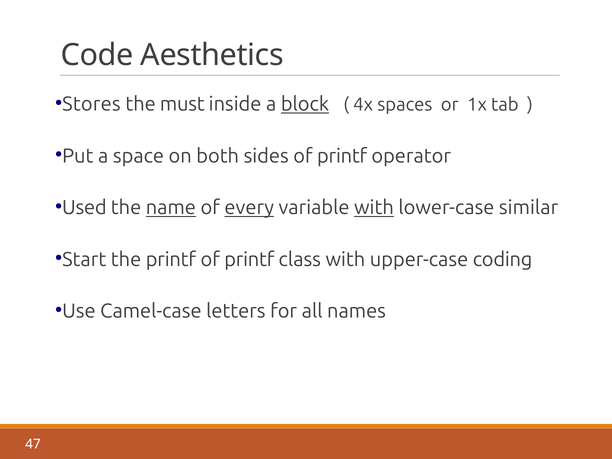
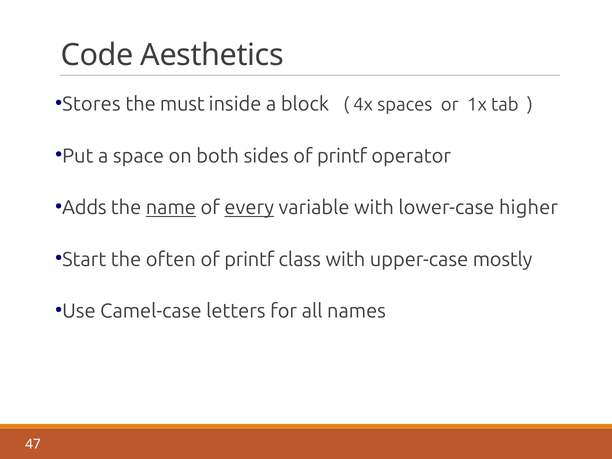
block underline: present -> none
Used: Used -> Adds
with at (374, 208) underline: present -> none
similar: similar -> higher
the printf: printf -> often
coding: coding -> mostly
